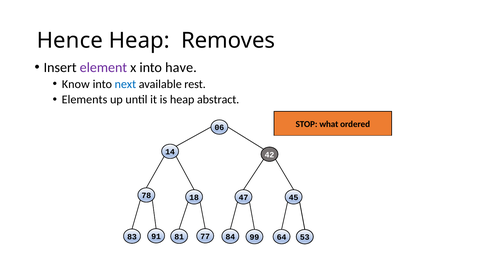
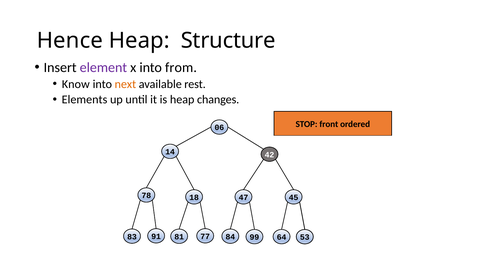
Removes: Removes -> Structure
have: have -> from
next colour: blue -> orange
abstract: abstract -> changes
what: what -> front
